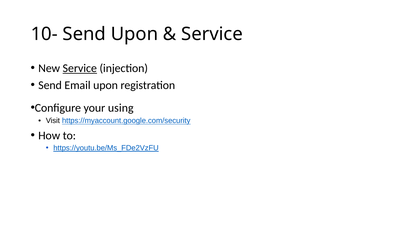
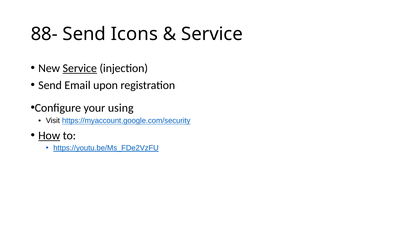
10-: 10- -> 88-
Send Upon: Upon -> Icons
How underline: none -> present
